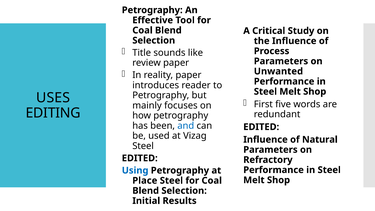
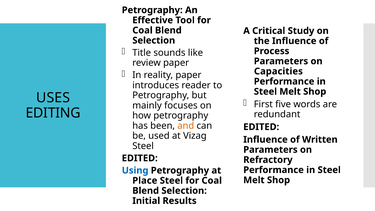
Unwanted: Unwanted -> Capacities
and colour: blue -> orange
Natural: Natural -> Written
